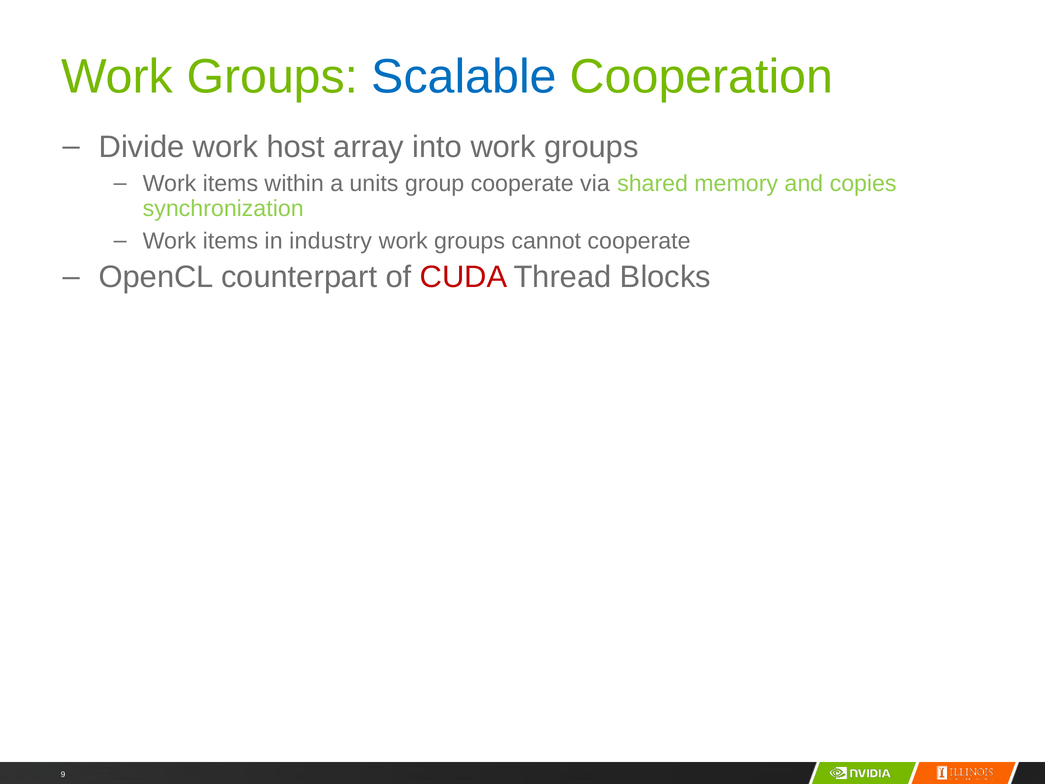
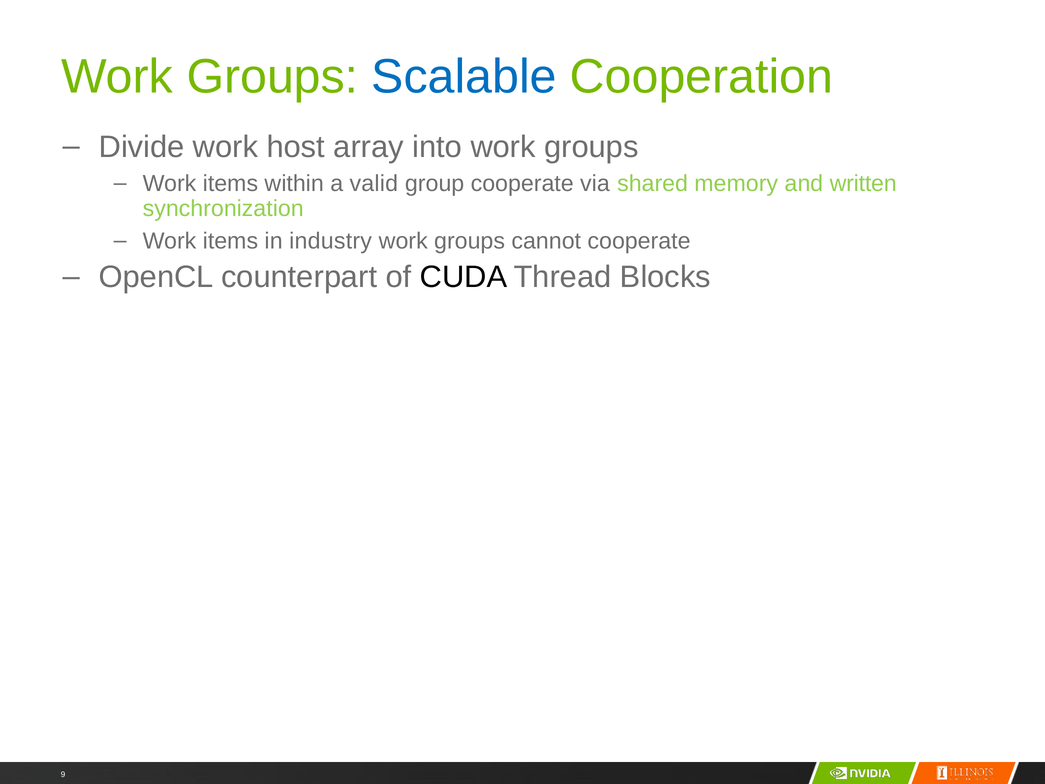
units: units -> valid
copies: copies -> written
CUDA colour: red -> black
